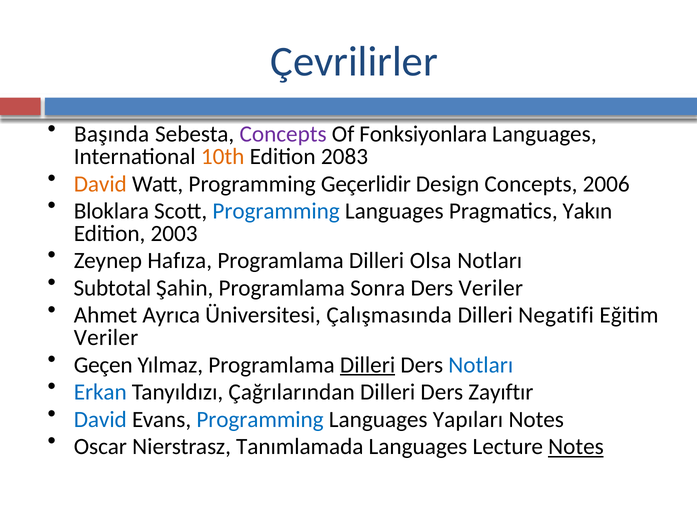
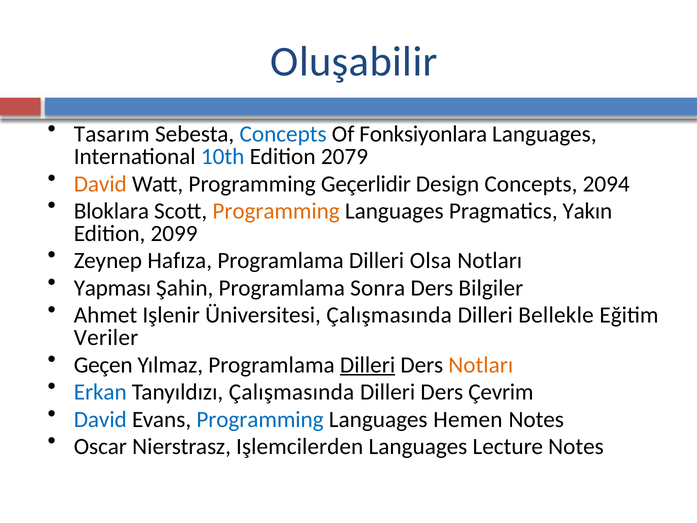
Çevrilirler: Çevrilirler -> Oluşabilir
Başında: Başında -> Tasarım
Concepts at (283, 134) colour: purple -> blue
10th colour: orange -> blue
2083: 2083 -> 2079
2006: 2006 -> 2094
Programming at (276, 211) colour: blue -> orange
2003: 2003 -> 2099
Subtotal: Subtotal -> Yapması
Ders Veriler: Veriler -> Bilgiler
Ayrıca: Ayrıca -> Işlenir
Negatifi: Negatifi -> Bellekle
Notları at (481, 365) colour: blue -> orange
Tanyıldızı Çağrılarından: Çağrılarından -> Çalışmasında
Zayıftır: Zayıftır -> Çevrim
Yapıları: Yapıları -> Hemen
Tanımlamada: Tanımlamada -> Işlemcilerden
Notes at (576, 446) underline: present -> none
